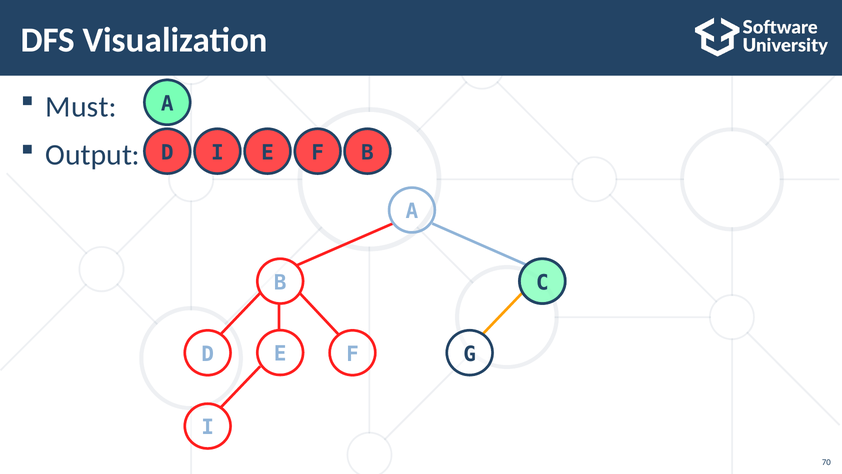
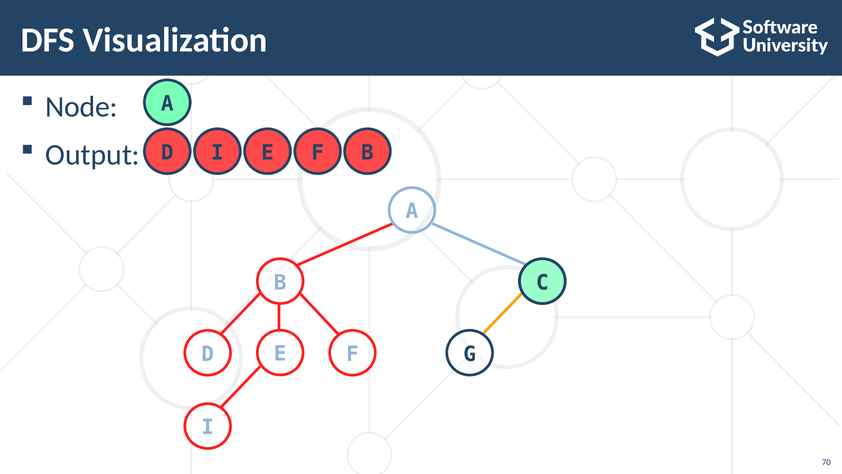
Must: Must -> Node
